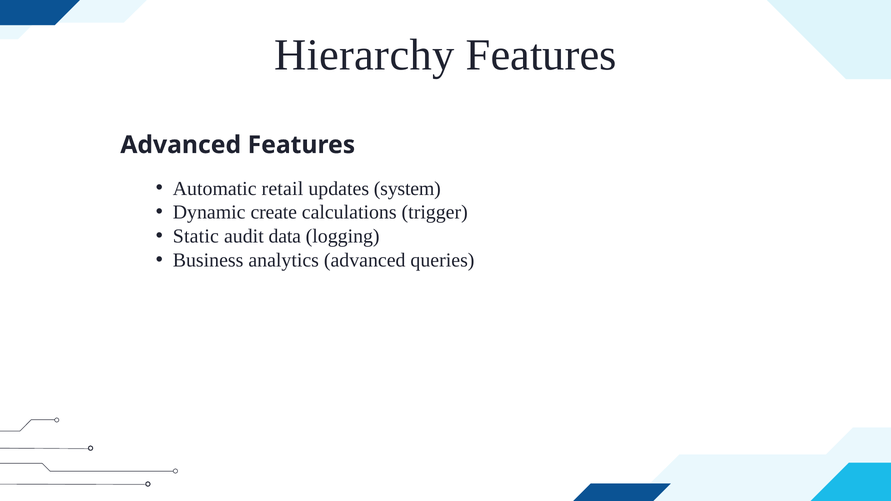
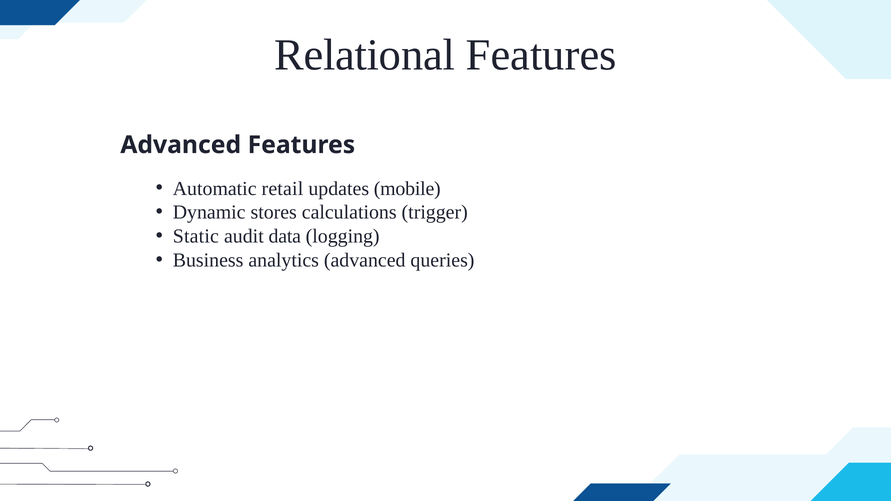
Hierarchy: Hierarchy -> Relational
system: system -> mobile
create: create -> stores
